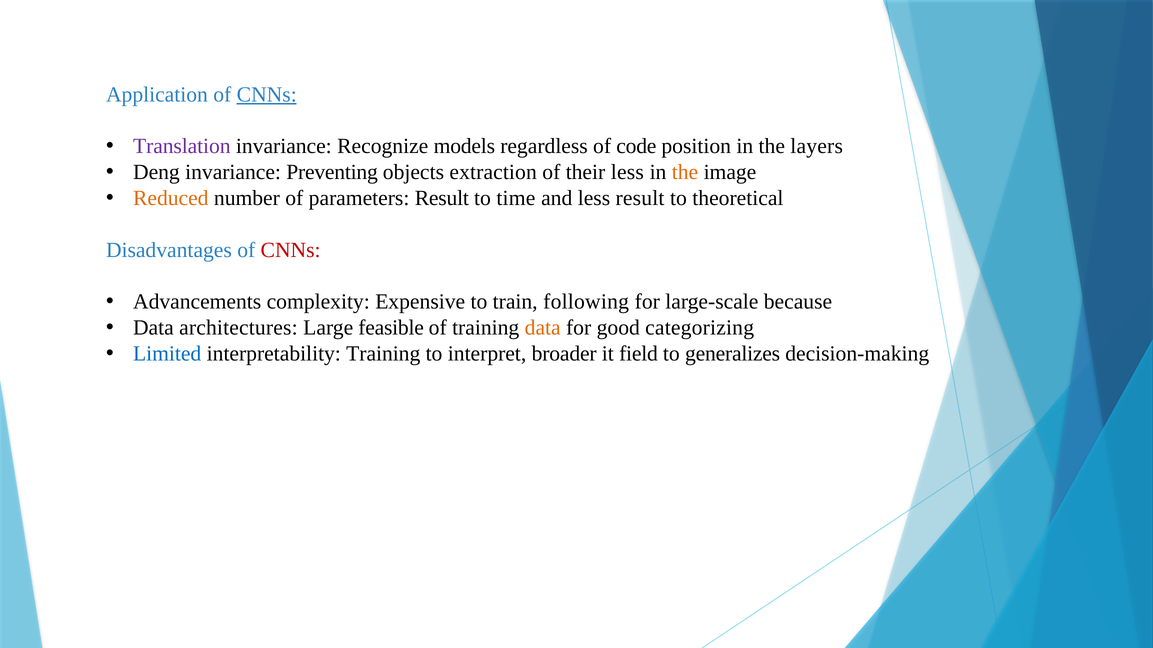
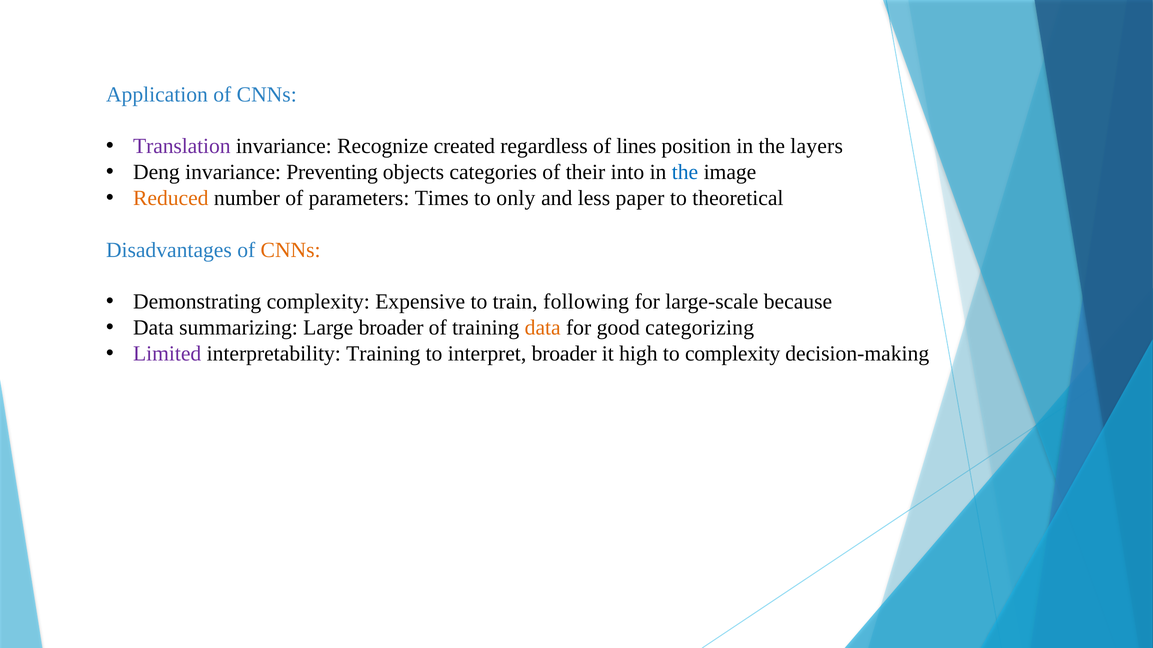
CNNs at (267, 95) underline: present -> none
models: models -> created
code: code -> lines
extraction: extraction -> categories
their less: less -> into
the at (685, 172) colour: orange -> blue
parameters Result: Result -> Times
time: time -> only
less result: result -> paper
CNNs at (291, 250) colour: red -> orange
Advancements: Advancements -> Demonstrating
architectures: architectures -> summarizing
Large feasible: feasible -> broader
Limited colour: blue -> purple
field: field -> high
to generalizes: generalizes -> complexity
